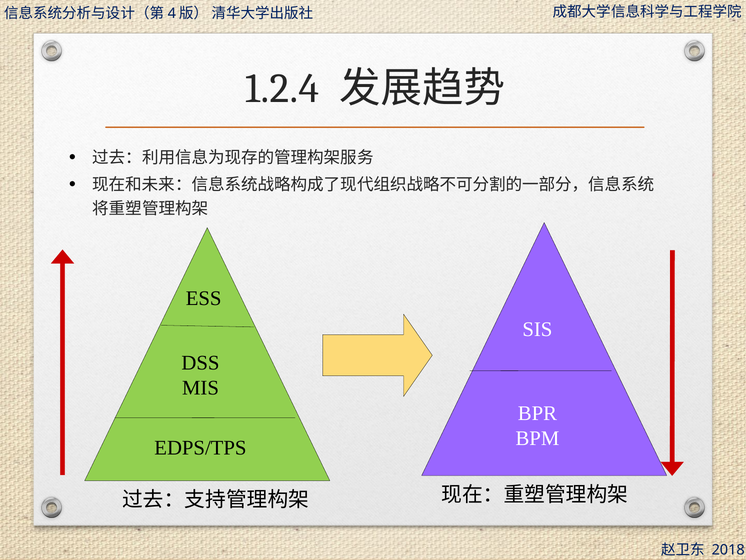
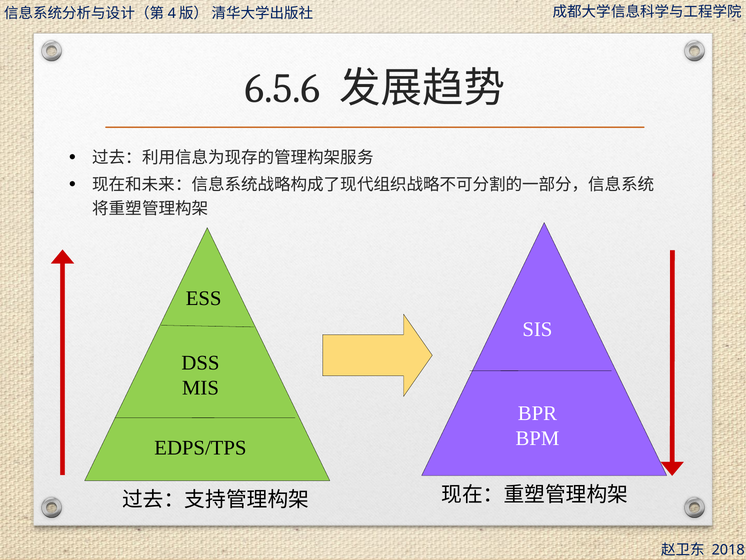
1.2.4: 1.2.4 -> 6.5.6
